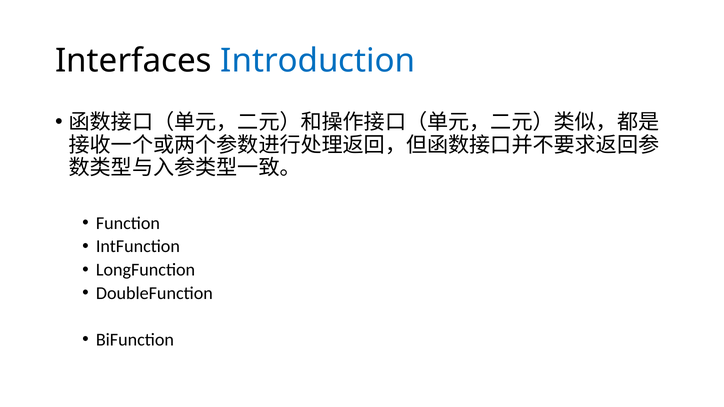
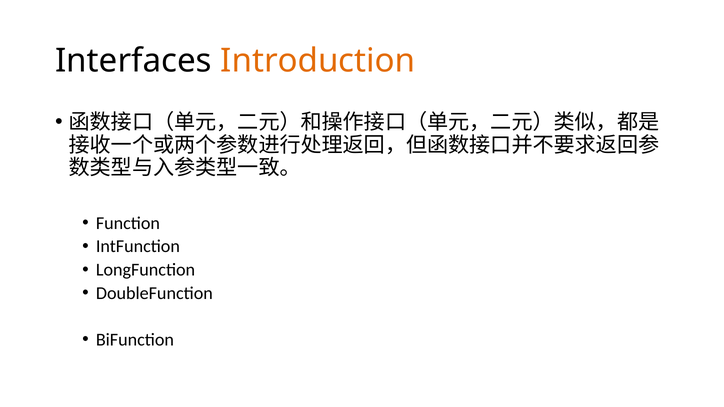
Introduction colour: blue -> orange
